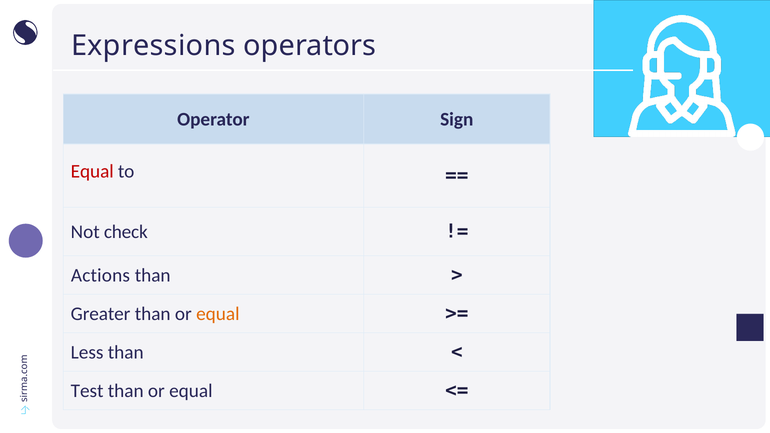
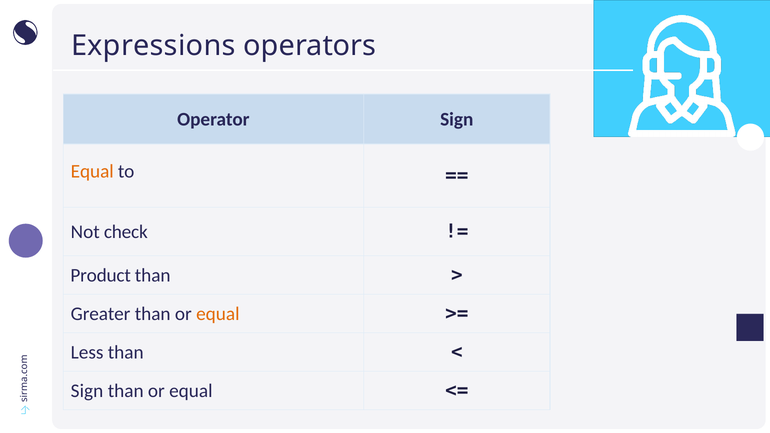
Equal at (92, 172) colour: red -> orange
Actions: Actions -> Product
Test at (87, 391): Test -> Sign
